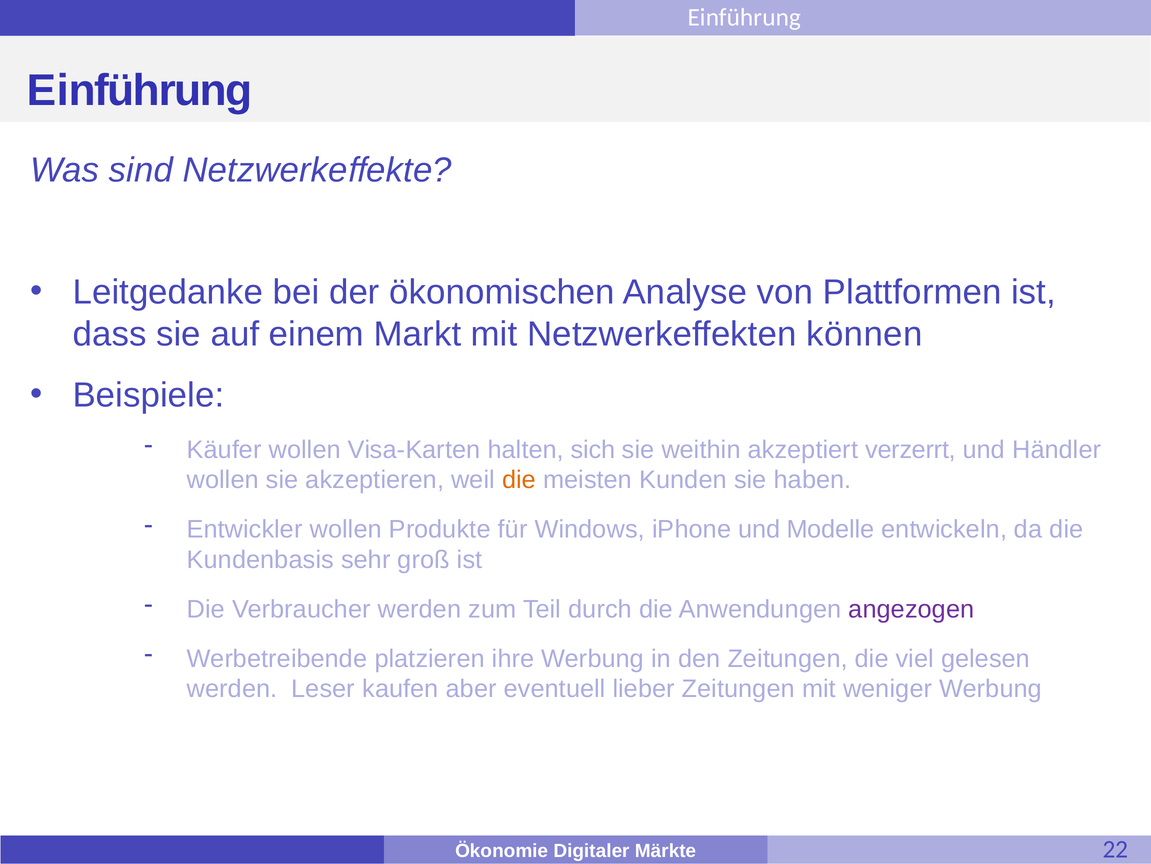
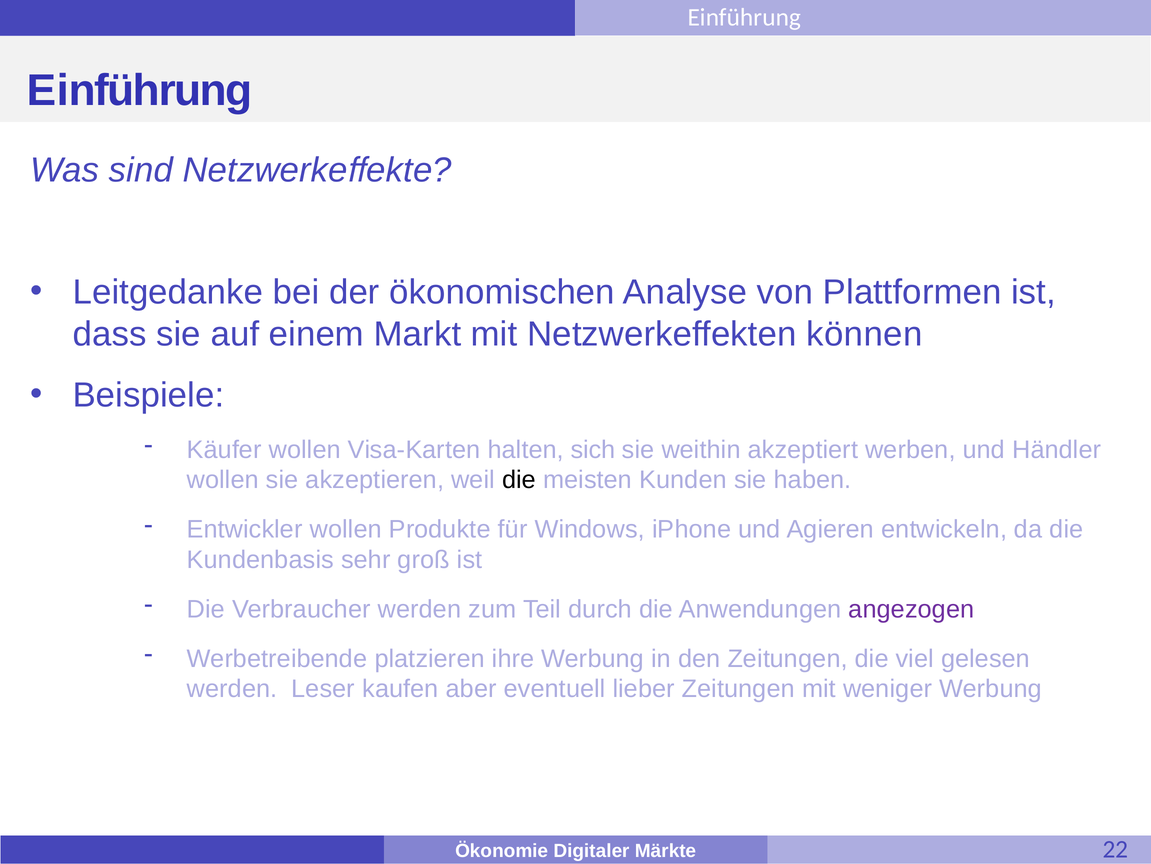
verzerrt: verzerrt -> werben
die at (519, 480) colour: orange -> black
Modelle: Modelle -> Agieren
